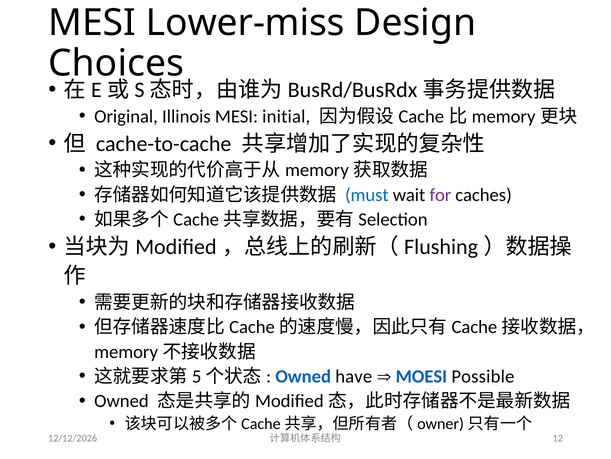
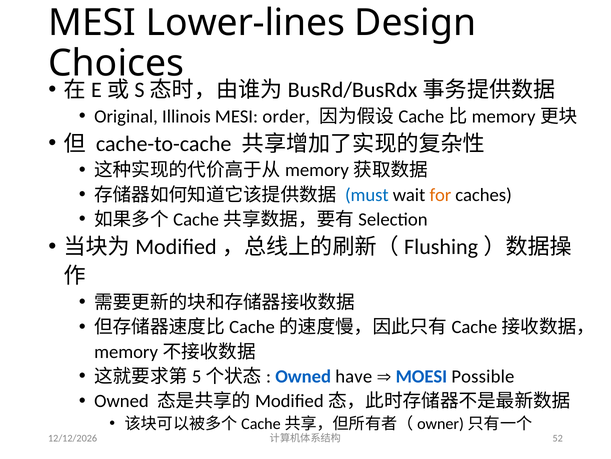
Lower-miss: Lower-miss -> Lower-lines
initial: initial -> order
for colour: purple -> orange
12: 12 -> 52
